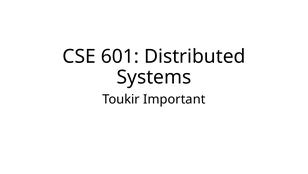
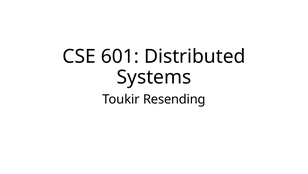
Important: Important -> Resending
